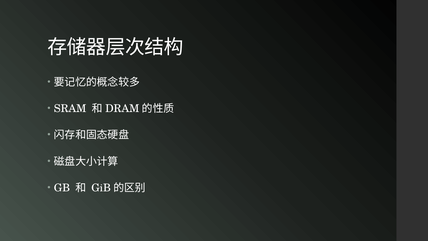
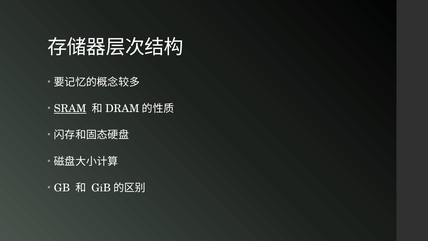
SRAM underline: none -> present
